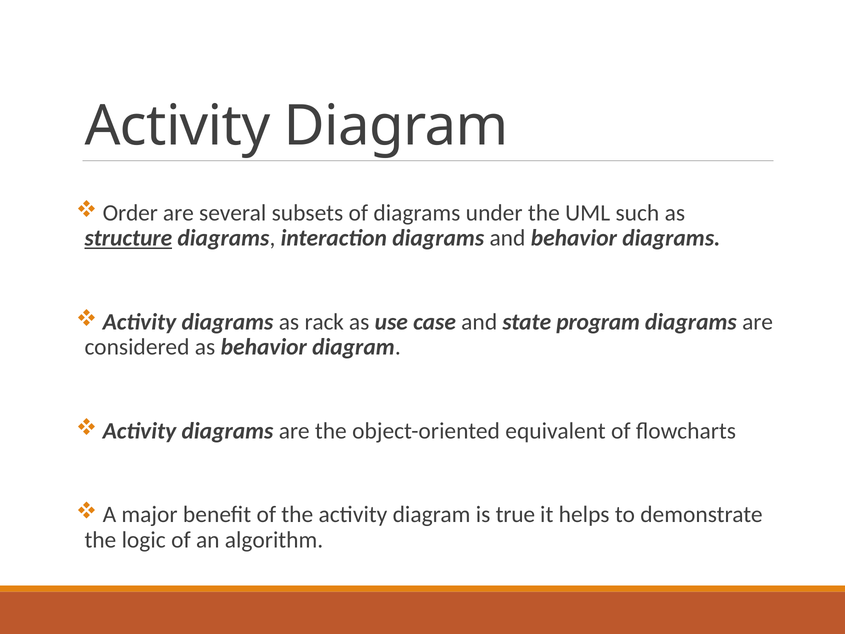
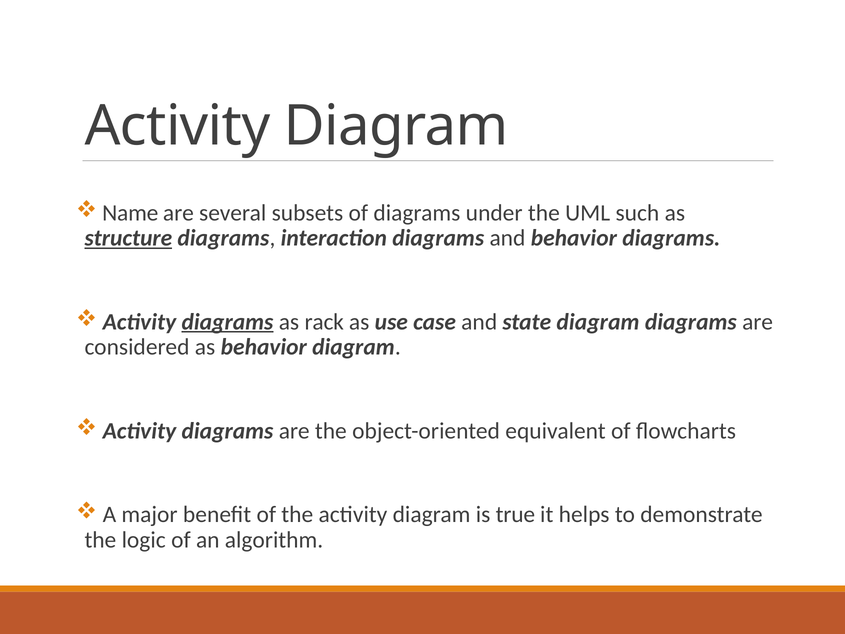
Order: Order -> Name
diagrams at (227, 322) underline: none -> present
state program: program -> diagram
